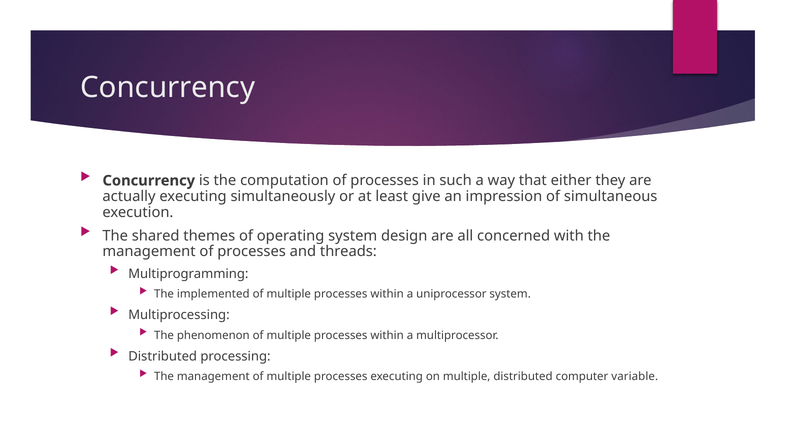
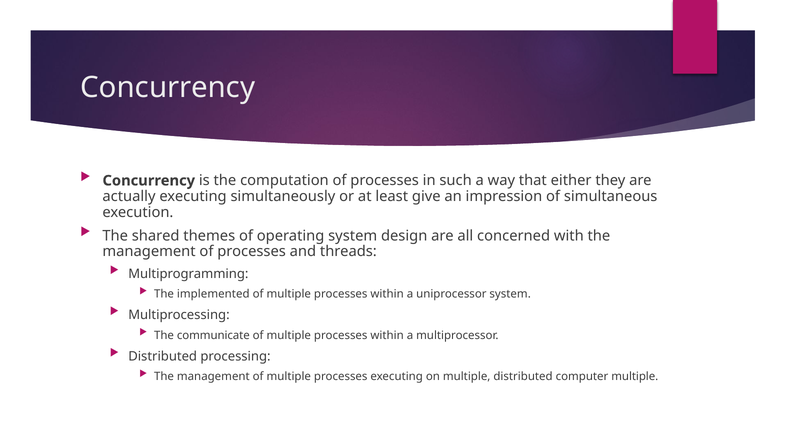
phenomenon: phenomenon -> communicate
computer variable: variable -> multiple
